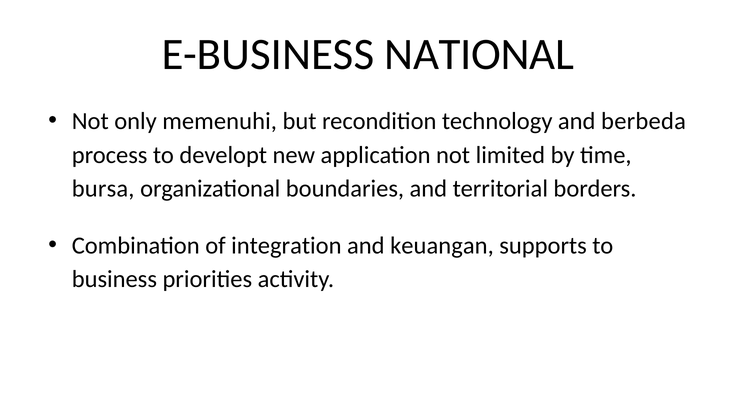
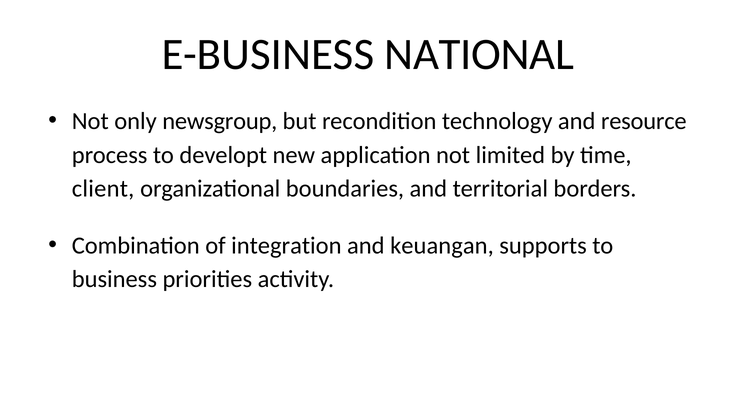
memenuhi: memenuhi -> newsgroup
berbeda: berbeda -> resource
bursa: bursa -> client
